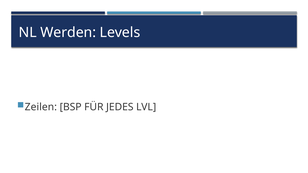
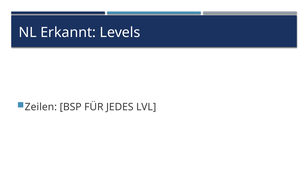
Werden: Werden -> Erkannt
